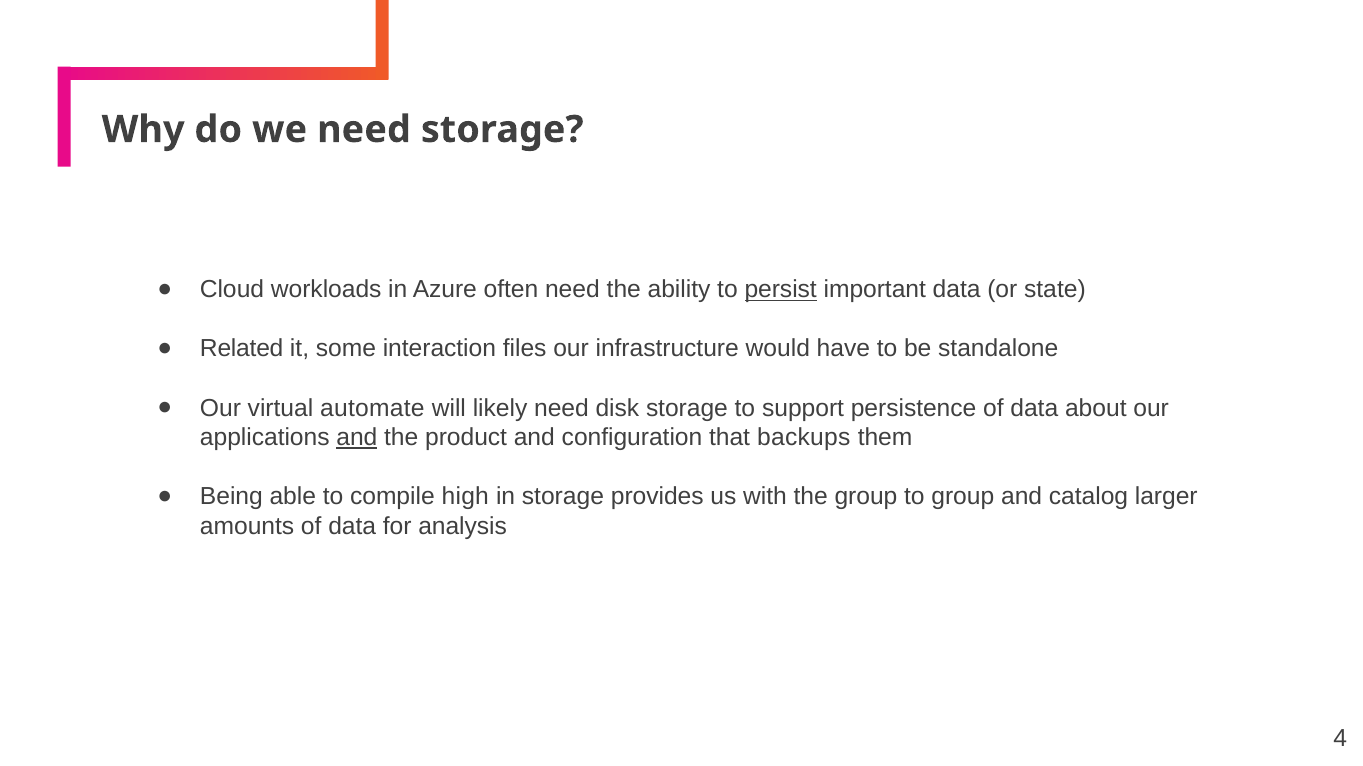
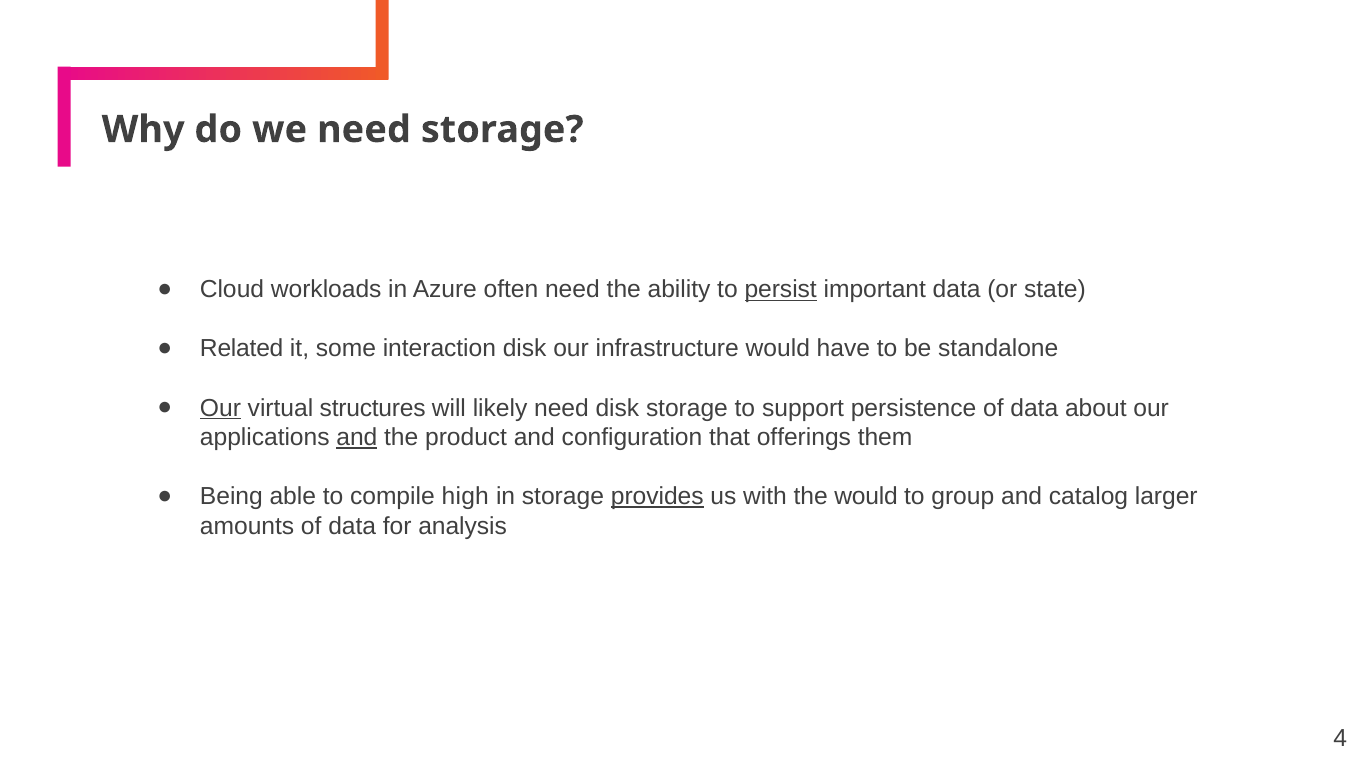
interaction files: files -> disk
Our at (220, 408) underline: none -> present
automate: automate -> structures
backups: backups -> offerings
provides underline: none -> present
the group: group -> would
